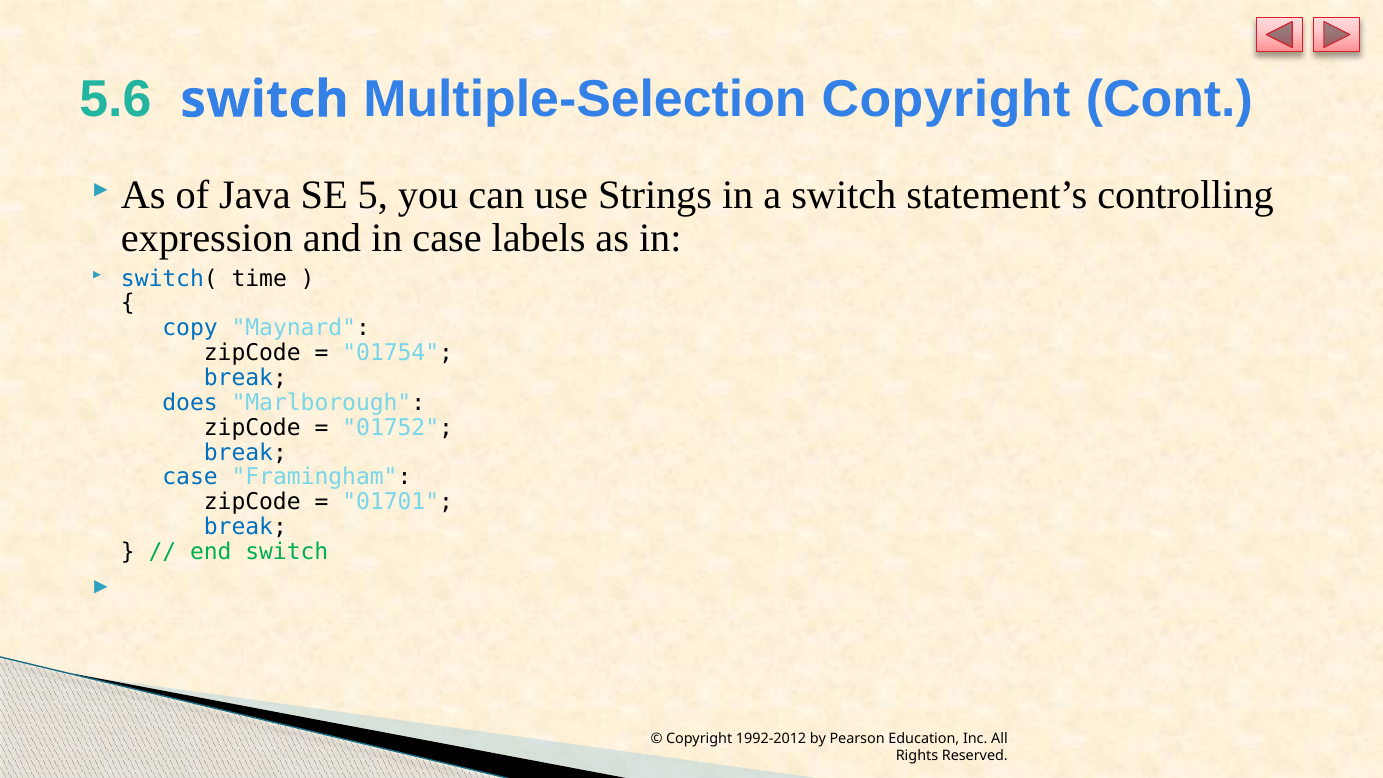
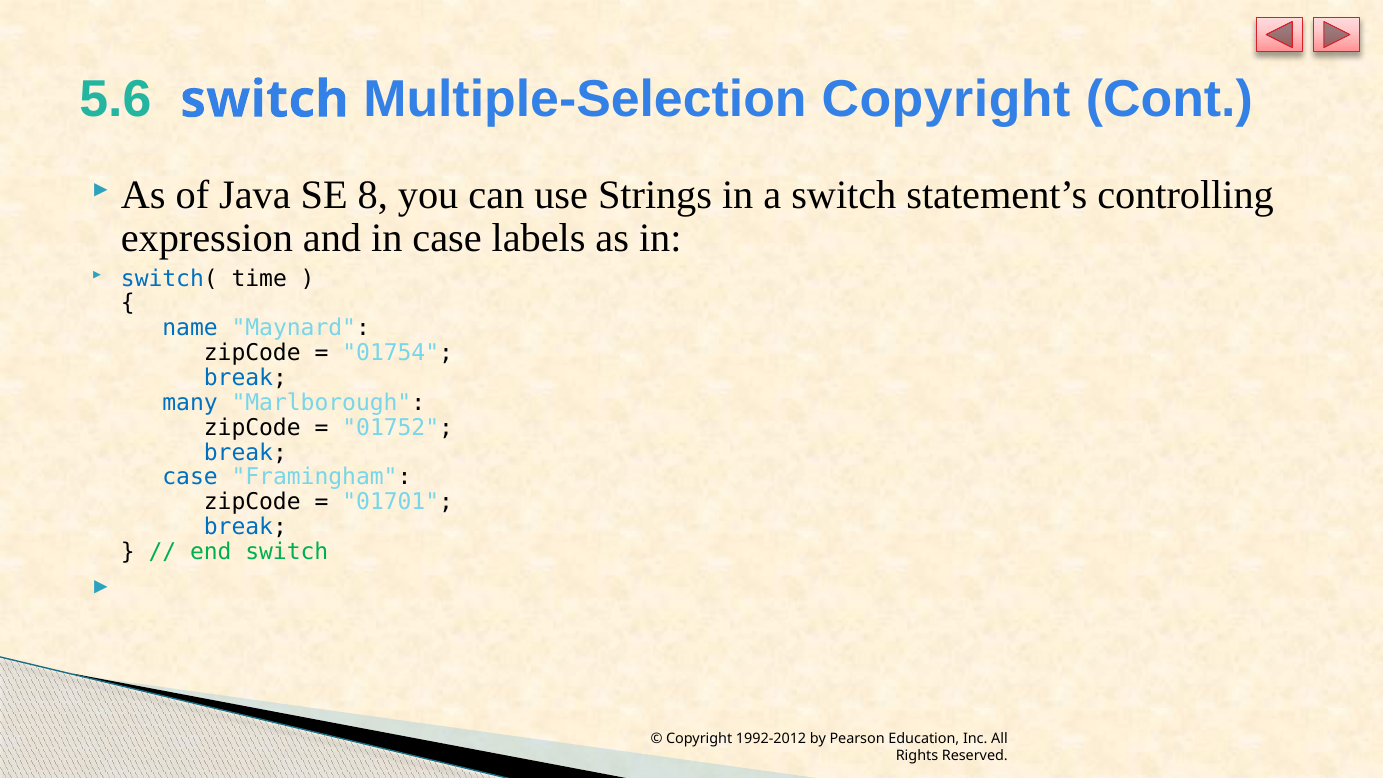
5: 5 -> 8
copy: copy -> name
does: does -> many
